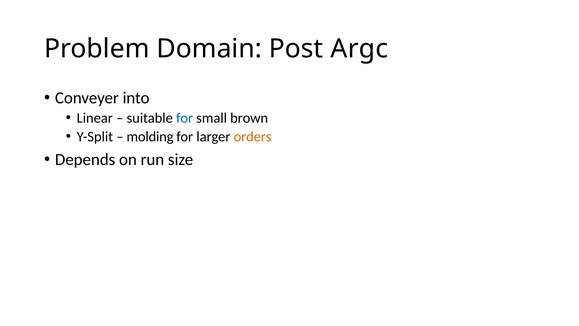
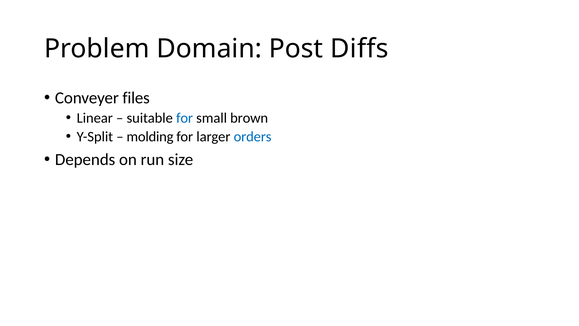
Argc: Argc -> Diffs
into: into -> files
orders colour: orange -> blue
